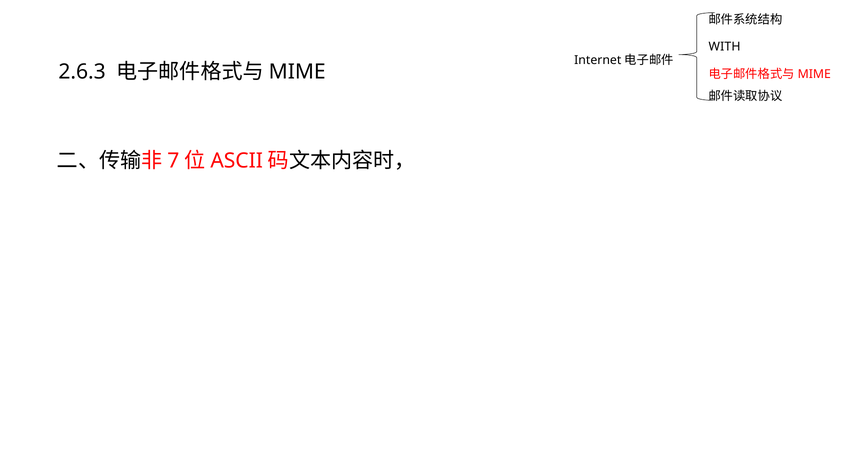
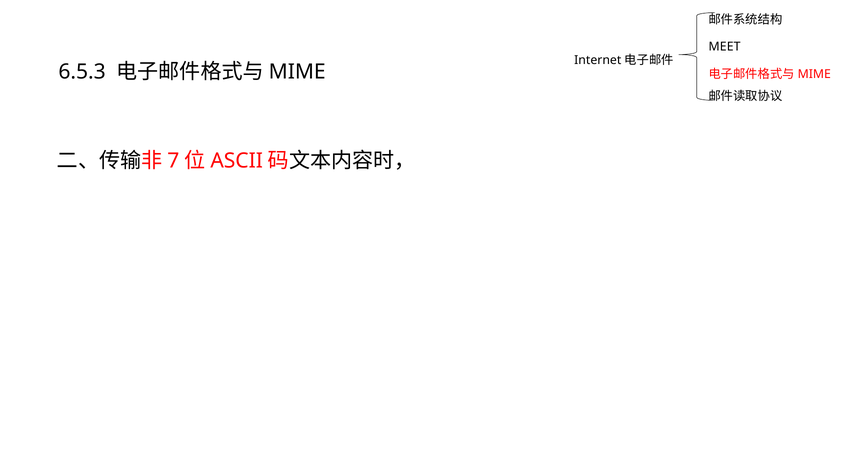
WITH: WITH -> MEET
2.6.3: 2.6.3 -> 6.5.3
